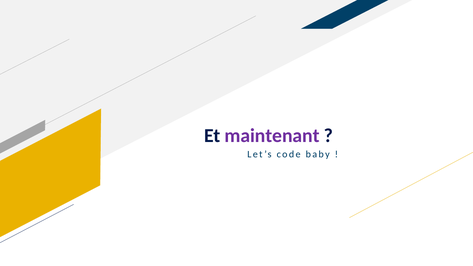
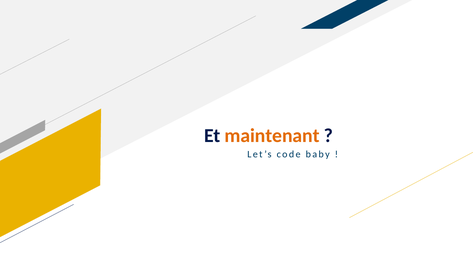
maintenant colour: purple -> orange
